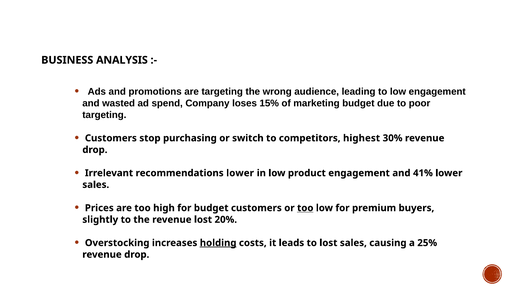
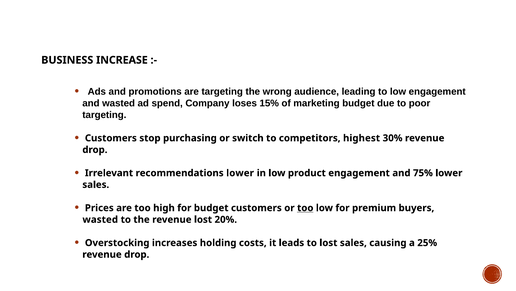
ANALYSIS: ANALYSIS -> INCREASE
41%: 41% -> 75%
slightly at (100, 219): slightly -> wasted
holding underline: present -> none
